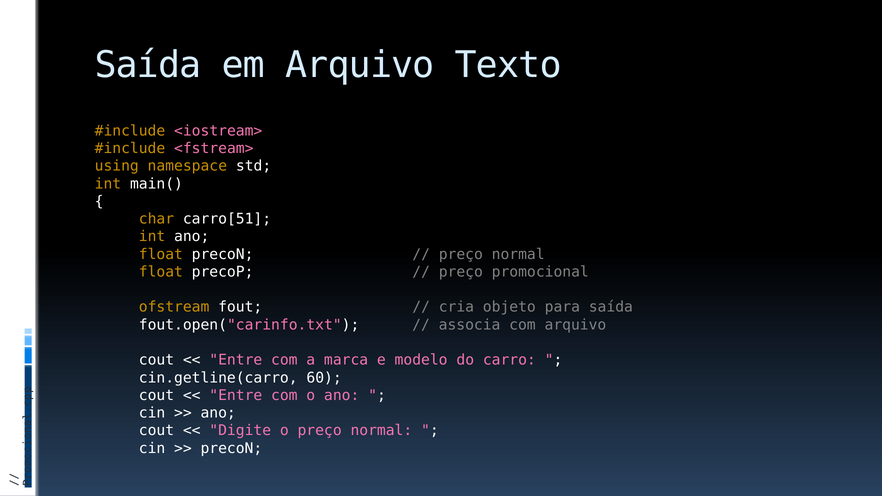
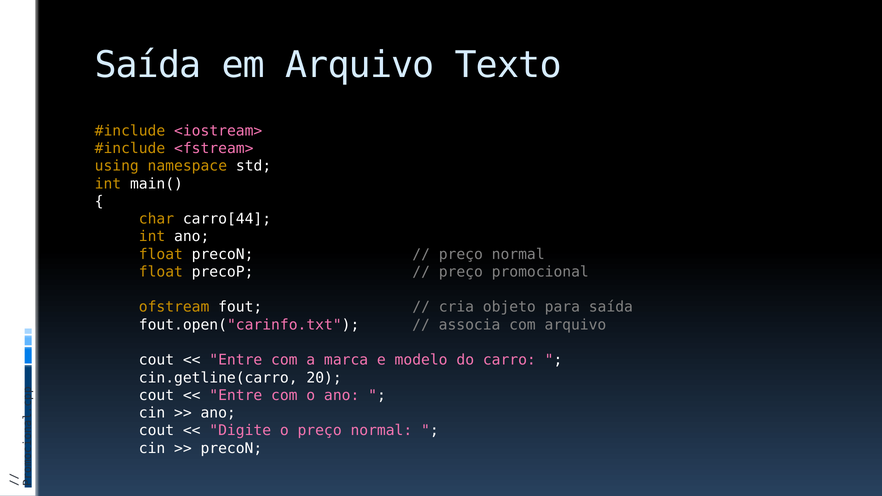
carro[51: carro[51 -> carro[44
60: 60 -> 20
